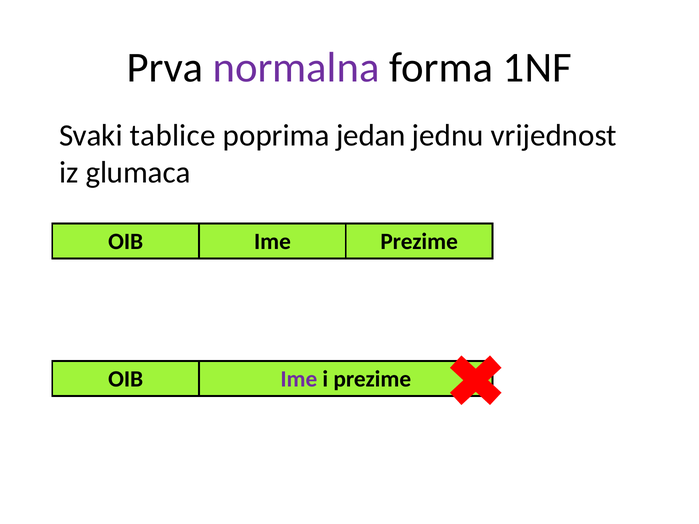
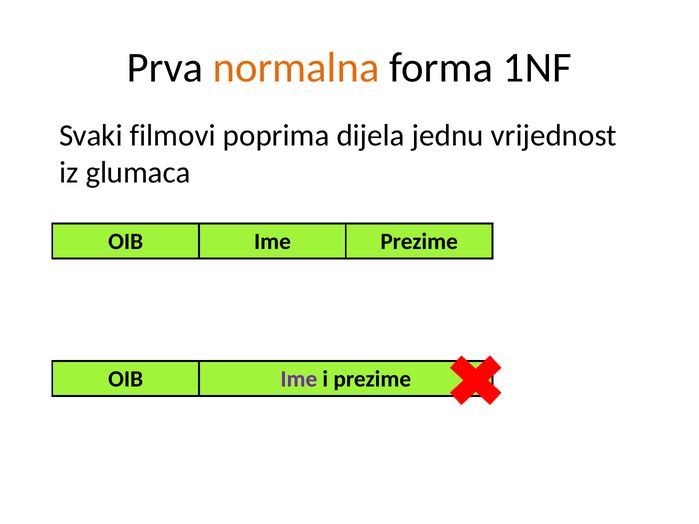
normalna colour: purple -> orange
tablice: tablice -> filmovi
jedan: jedan -> dijela
